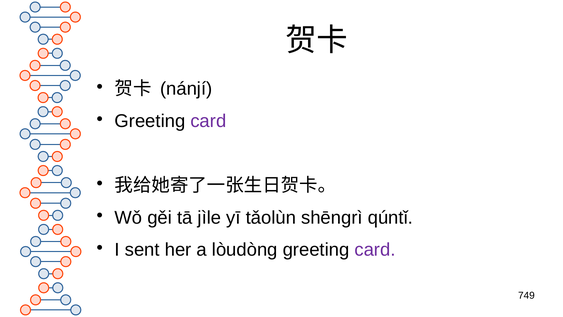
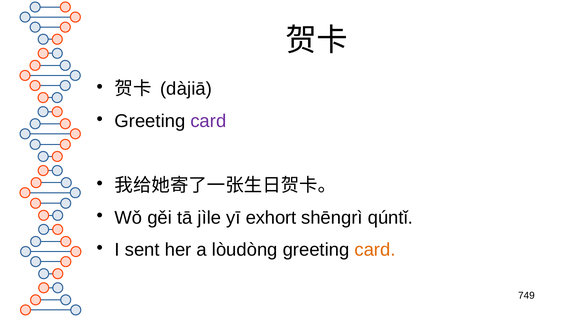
nánjí: nánjí -> dàjiā
tǎolùn: tǎolùn -> exhort
card at (375, 250) colour: purple -> orange
